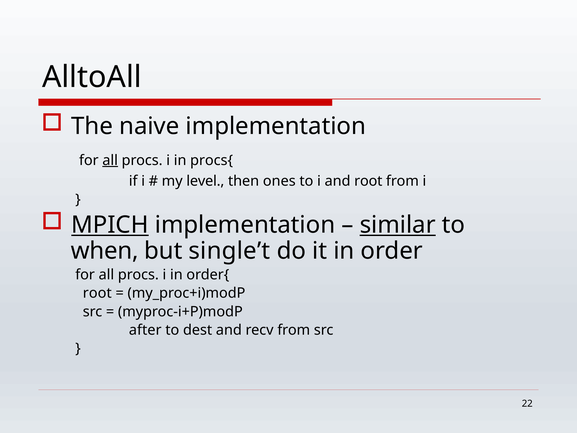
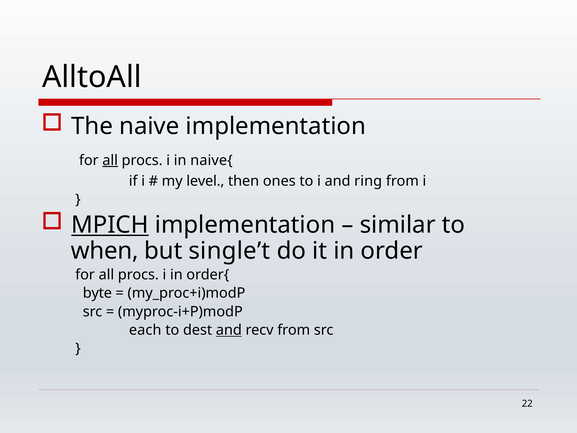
procs{: procs{ -> naive{
and root: root -> ring
similar underline: present -> none
root at (97, 293): root -> byte
after: after -> each
and at (229, 330) underline: none -> present
